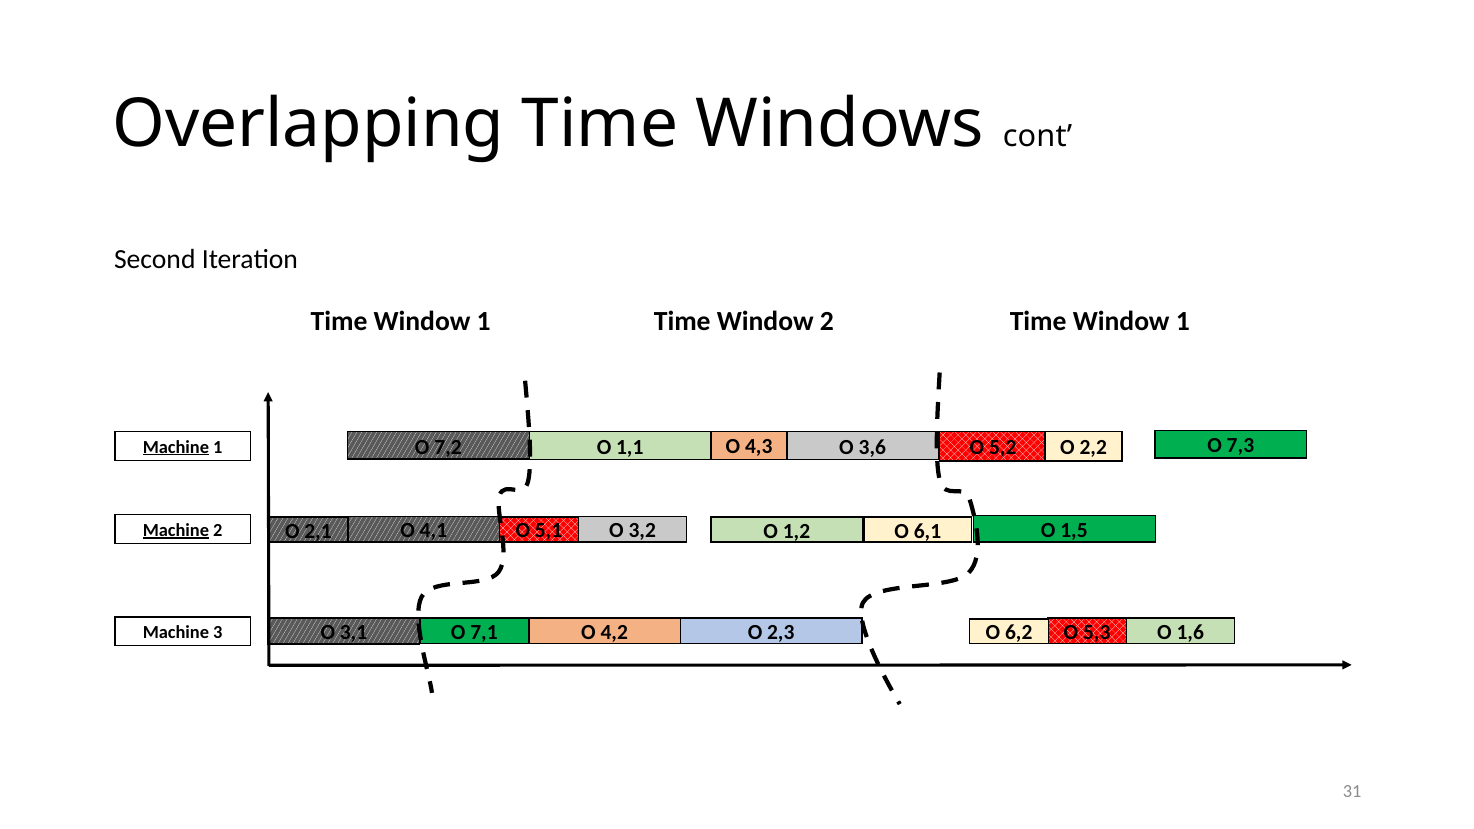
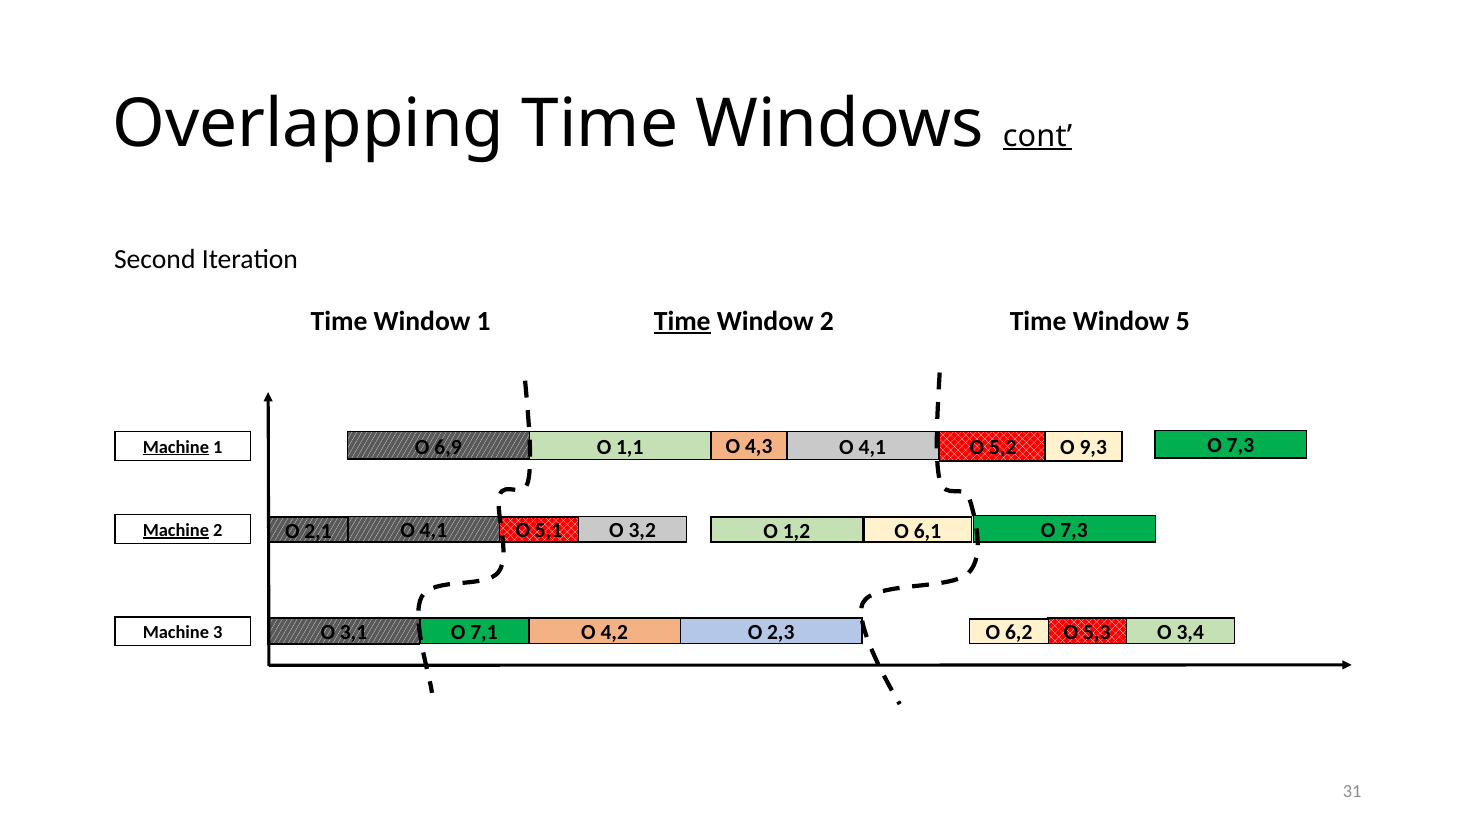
cont underline: none -> present
Time at (682, 321) underline: none -> present
1 at (1183, 322): 1 -> 5
7,2: 7,2 -> 6,9
3,6 at (872, 447): 3,6 -> 4,1
2,2: 2,2 -> 9,3
1,5 at (1074, 530): 1,5 -> 7,3
1,6: 1,6 -> 3,4
